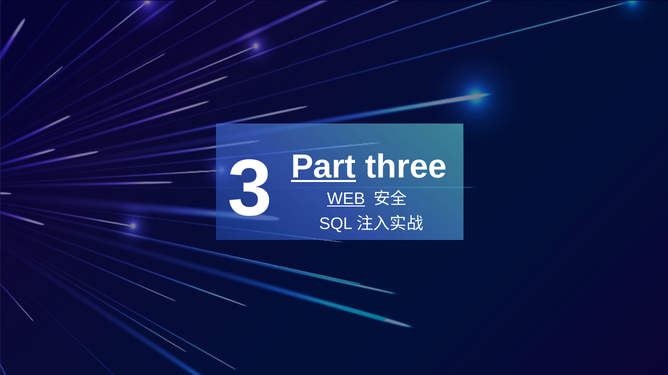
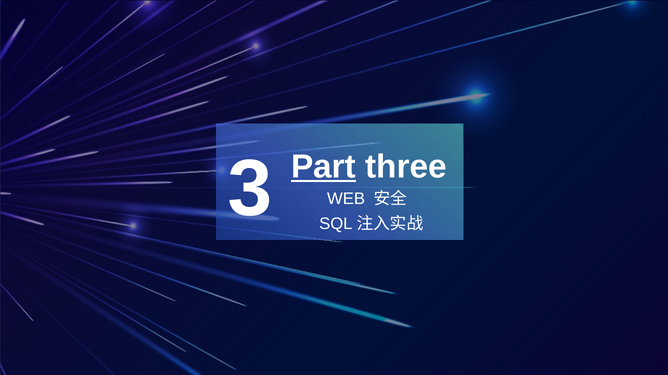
WEB underline: present -> none
